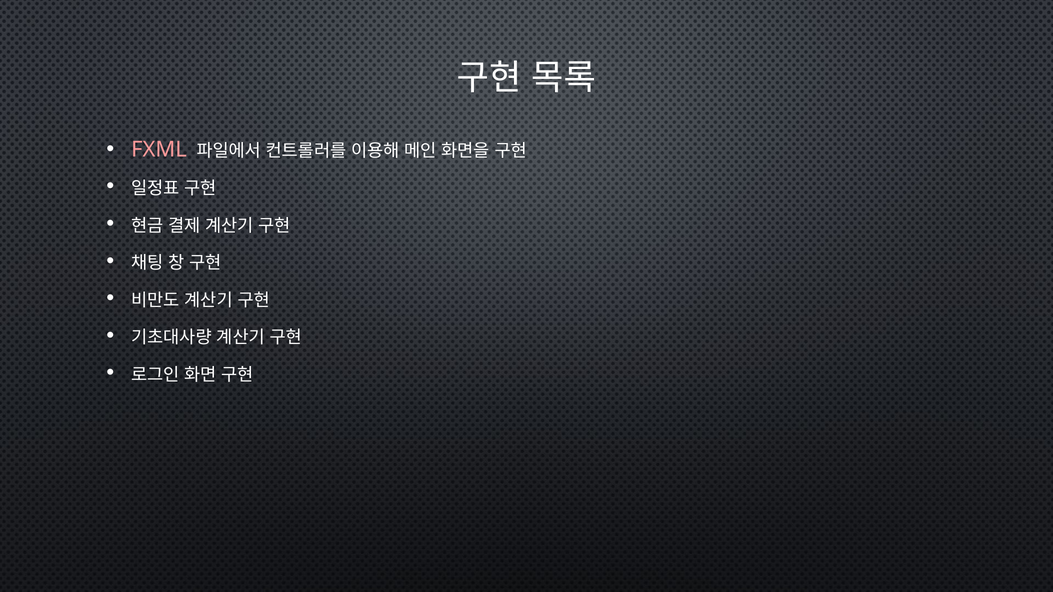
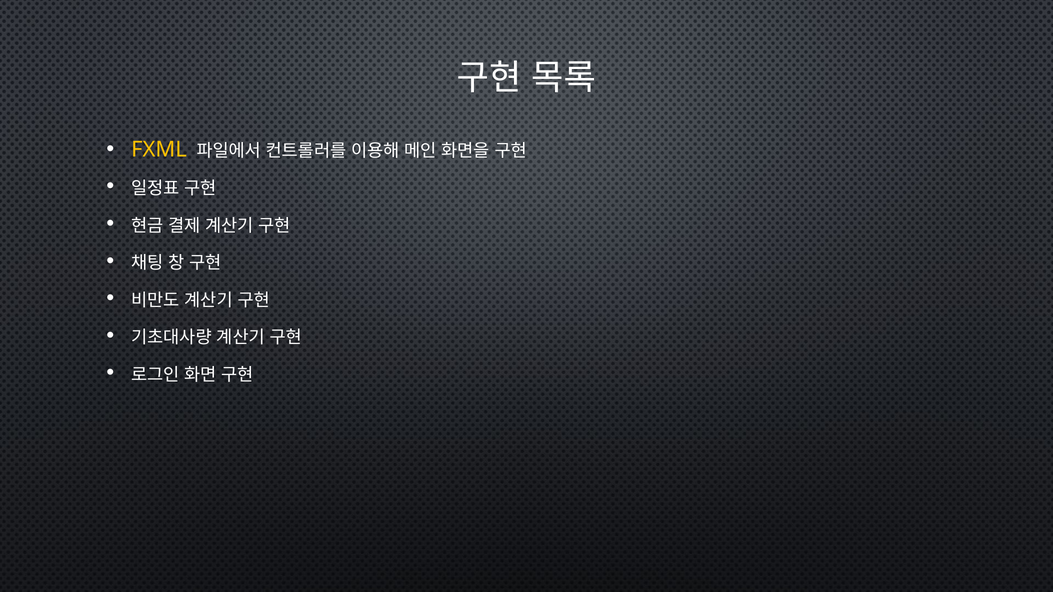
FXML colour: pink -> yellow
